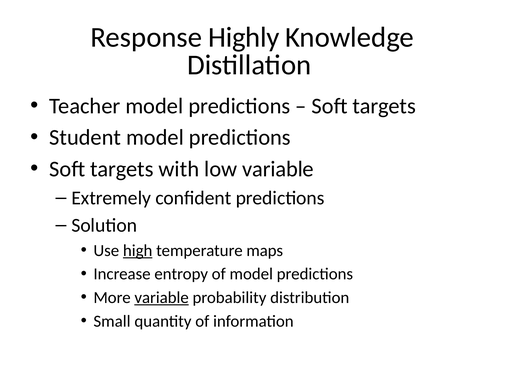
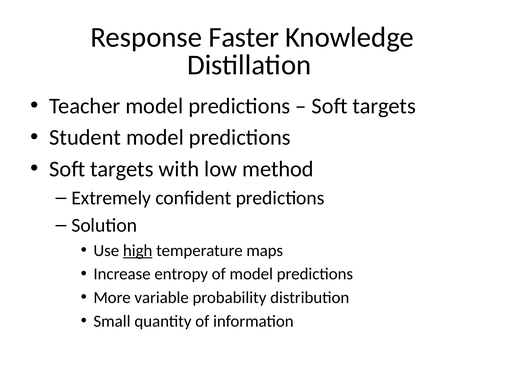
Highly: Highly -> Faster
low variable: variable -> method
variable at (162, 297) underline: present -> none
